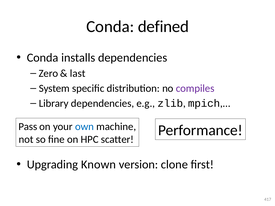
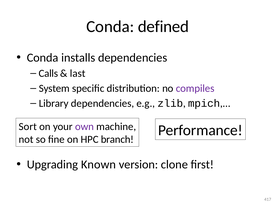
Zero: Zero -> Calls
Pass: Pass -> Sort
own colour: blue -> purple
scatter: scatter -> branch
